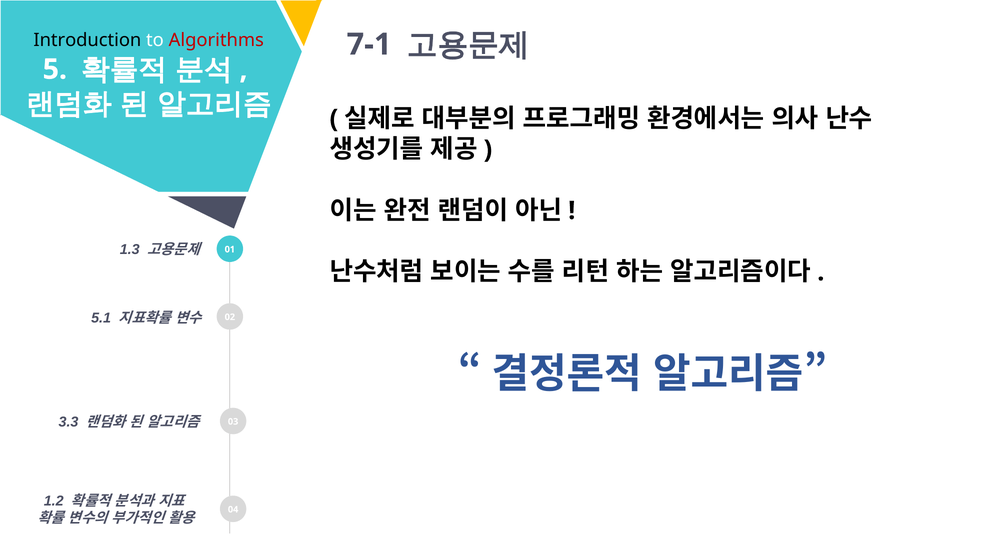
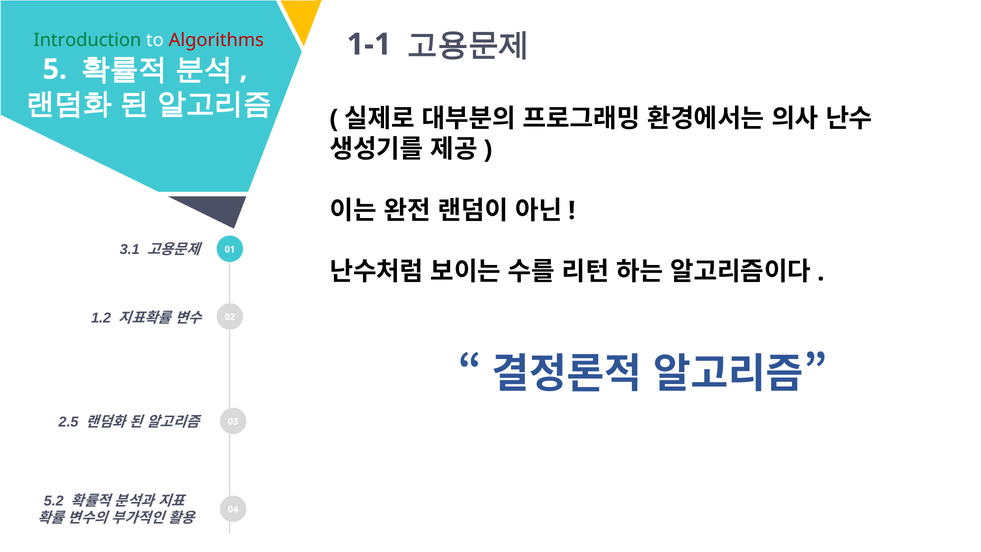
Introduction colour: black -> green
7-1: 7-1 -> 1-1
1.3: 1.3 -> 3.1
5.1: 5.1 -> 1.2
3.3: 3.3 -> 2.5
1.2: 1.2 -> 5.2
